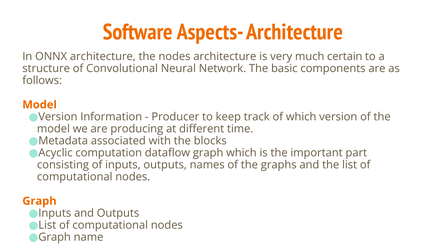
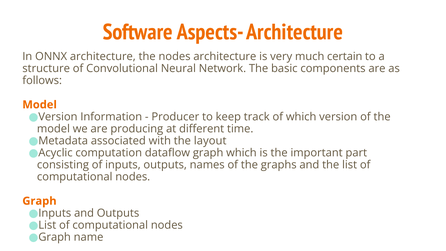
blocks: blocks -> layout
